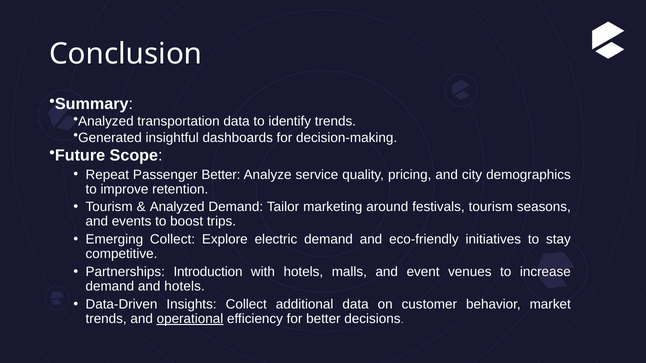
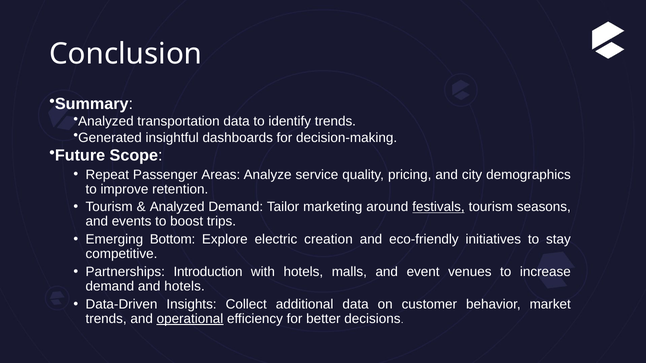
Passenger Better: Better -> Areas
festivals underline: none -> present
Emerging Collect: Collect -> Bottom
electric demand: demand -> creation
